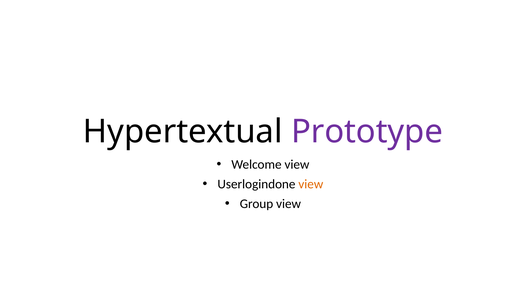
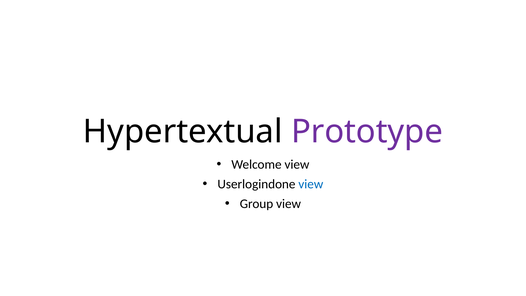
view at (311, 184) colour: orange -> blue
